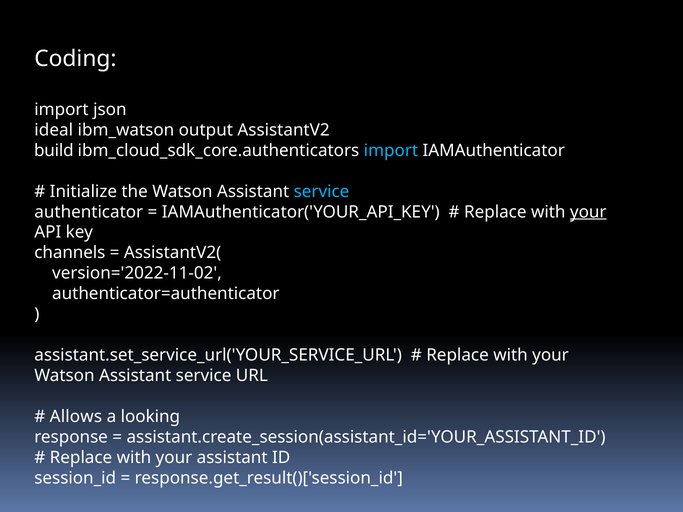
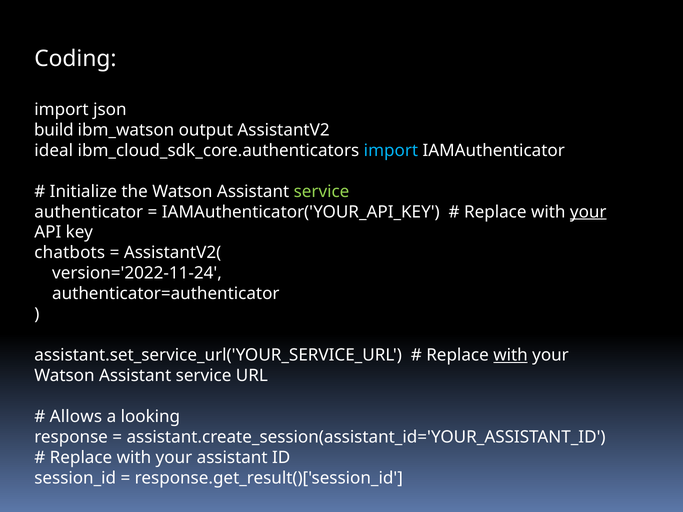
ideal: ideal -> build
build: build -> ideal
service at (322, 191) colour: light blue -> light green
channels: channels -> chatbots
version='2022-11-02: version='2022-11-02 -> version='2022-11-24
with at (511, 355) underline: none -> present
